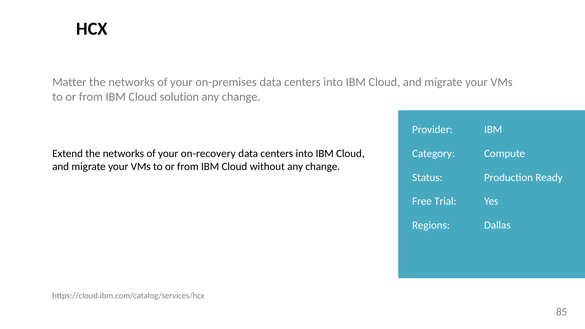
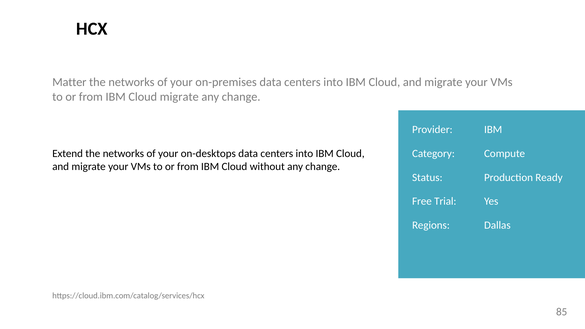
Cloud solution: solution -> migrate
on-recovery: on-recovery -> on-desktops
